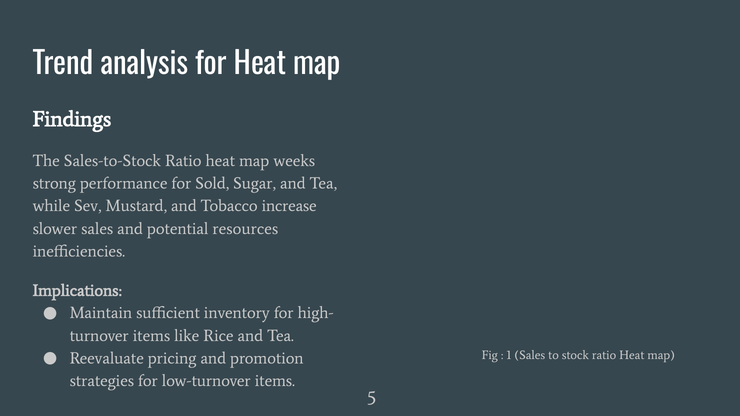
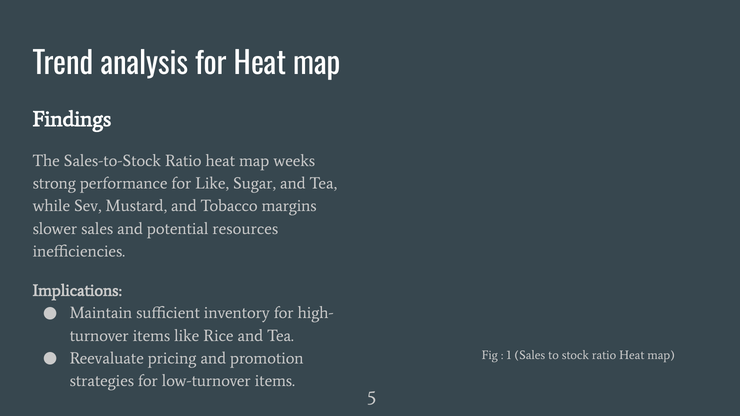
for Sold: Sold -> Like
increase: increase -> margins
